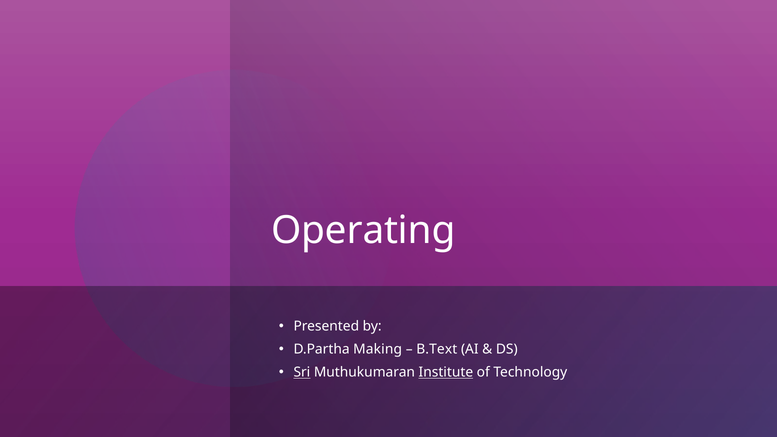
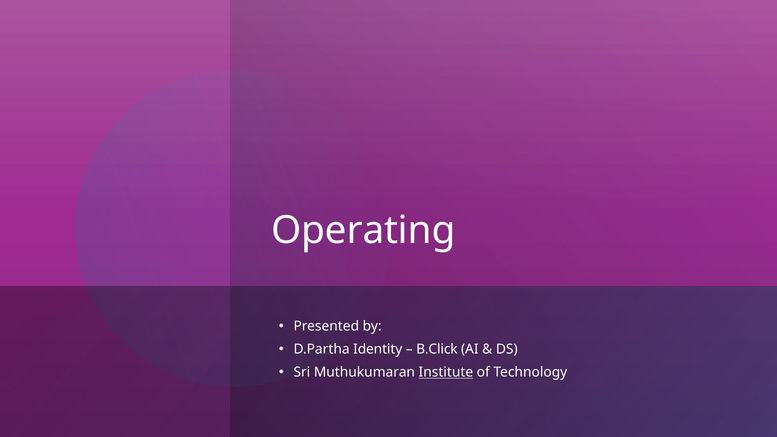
Making: Making -> Identity
B.Text: B.Text -> B.Click
Sri underline: present -> none
